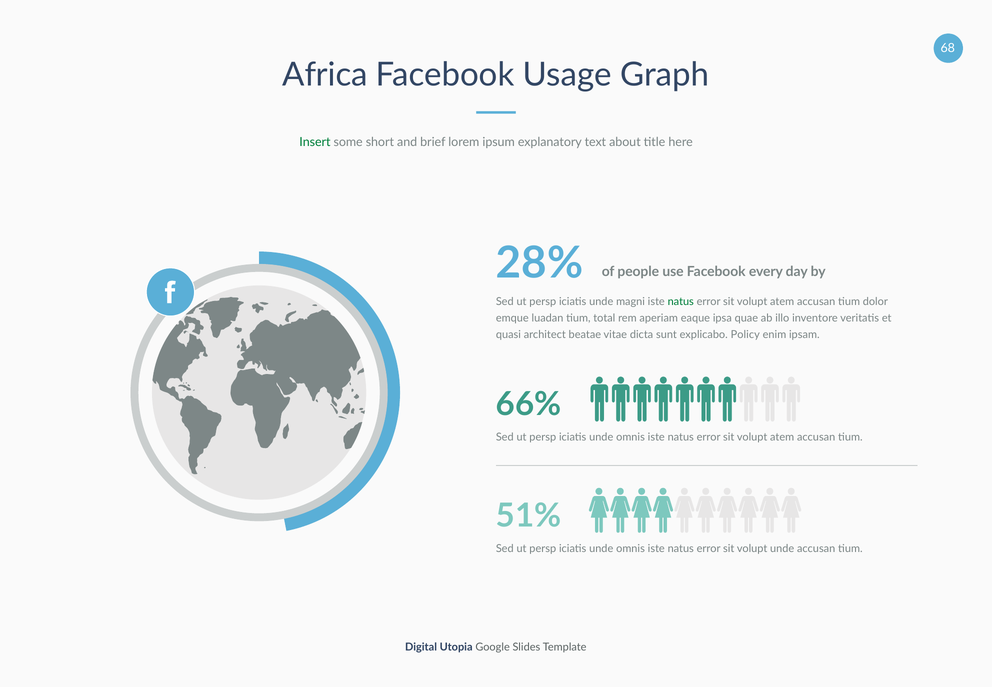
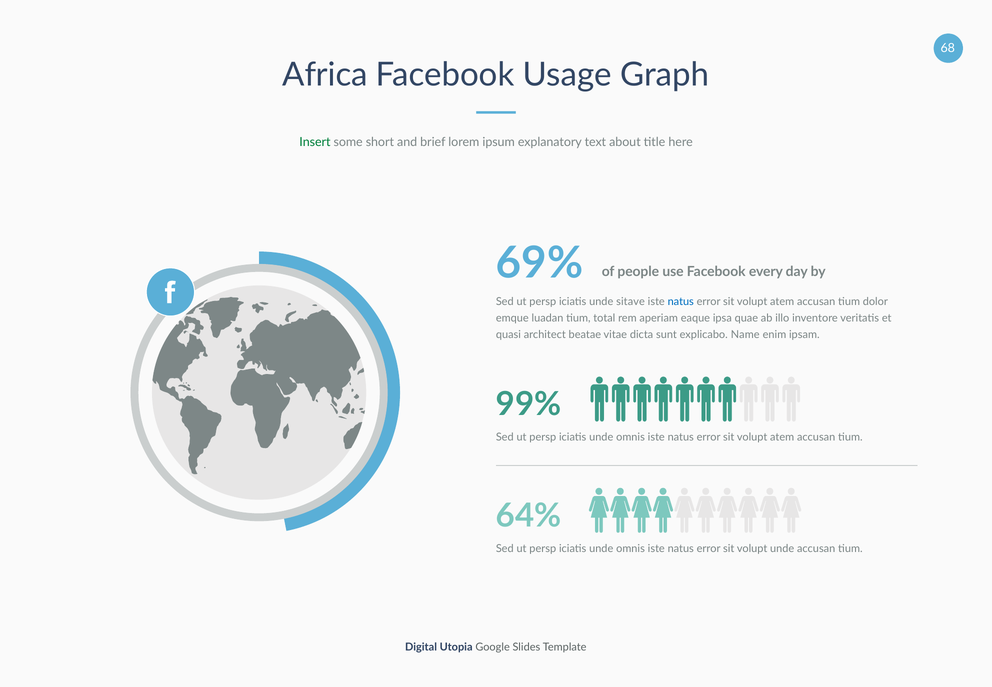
28%: 28% -> 69%
magni: magni -> sitave
natus at (681, 302) colour: green -> blue
Policy: Policy -> Name
66%: 66% -> 99%
51%: 51% -> 64%
